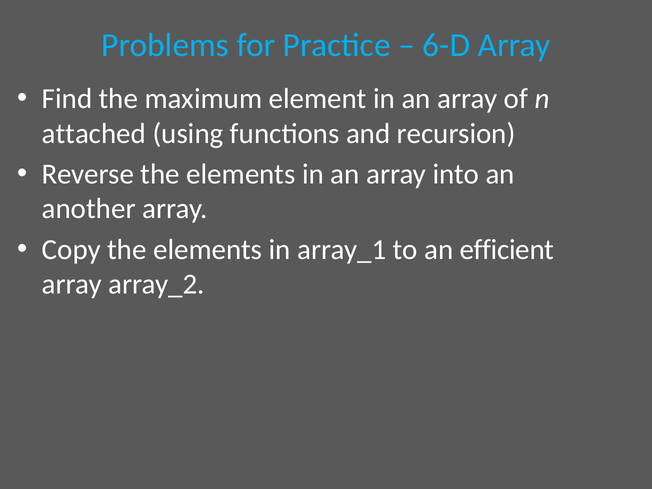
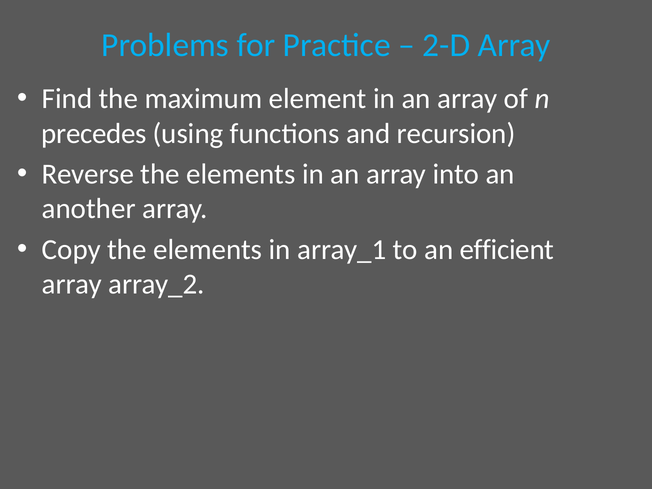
6-D: 6-D -> 2-D
attached: attached -> precedes
